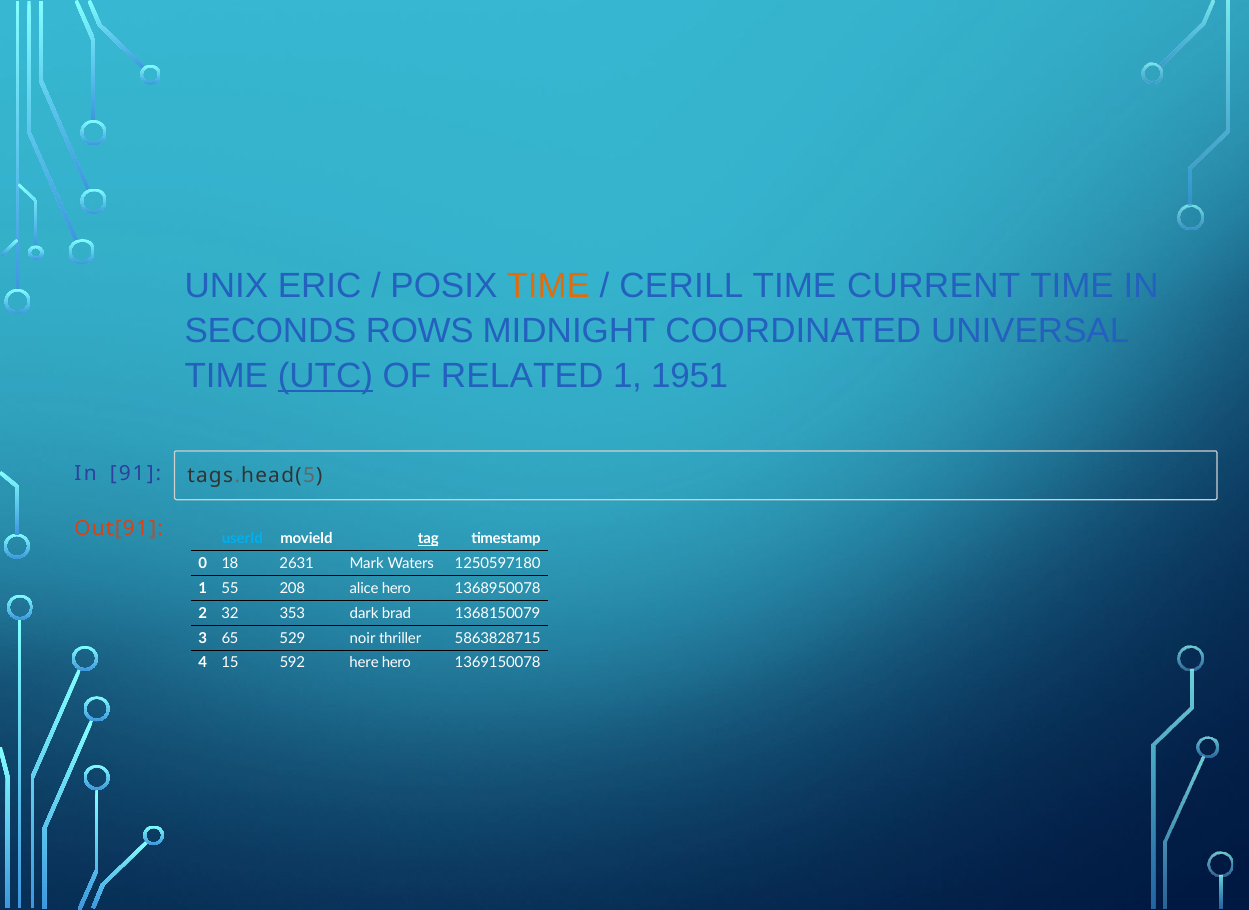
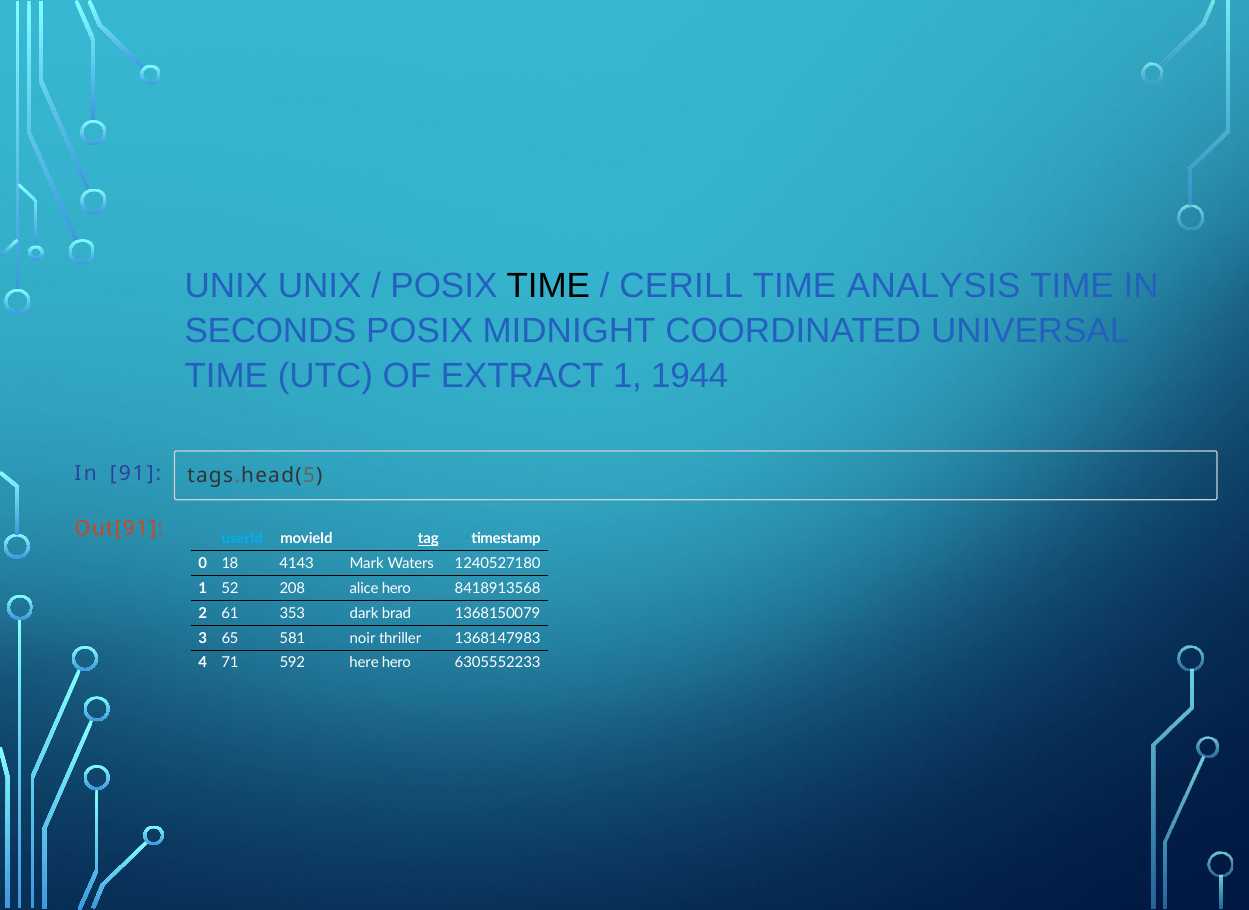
UNIX ERIC: ERIC -> UNIX
TIME at (548, 286) colour: orange -> black
CURRENT: CURRENT -> ANALYSIS
SECONDS ROWS: ROWS -> POSIX
UTC underline: present -> none
RELATED: RELATED -> EXTRACT
1951: 1951 -> 1944
2631: 2631 -> 4143
1250597180: 1250597180 -> 1240527180
55: 55 -> 52
1368950078: 1368950078 -> 8418913568
32: 32 -> 61
529: 529 -> 581
5863828715: 5863828715 -> 1368147983
15: 15 -> 71
1369150078: 1369150078 -> 6305552233
